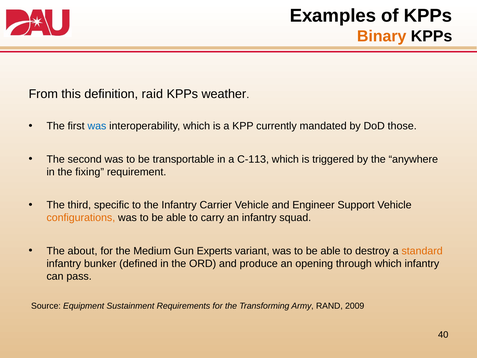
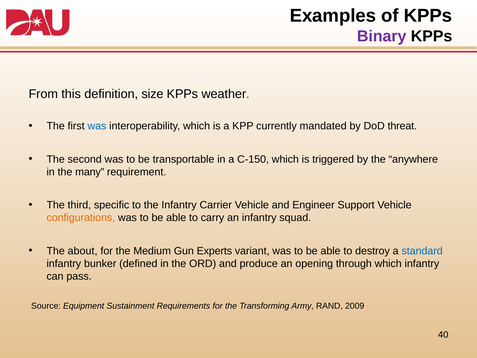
Binary colour: orange -> purple
raid: raid -> size
those: those -> threat
C-113: C-113 -> C-150
fixing: fixing -> many
standard colour: orange -> blue
